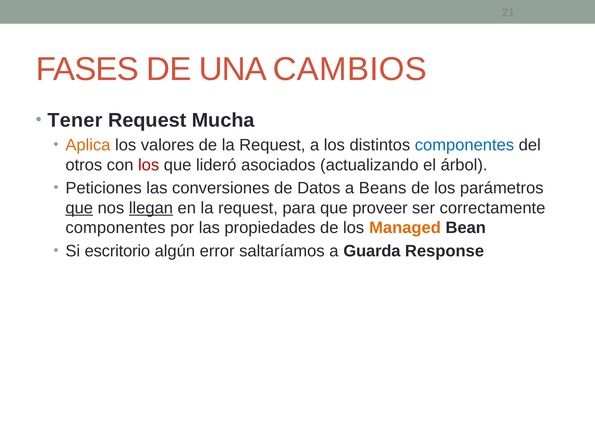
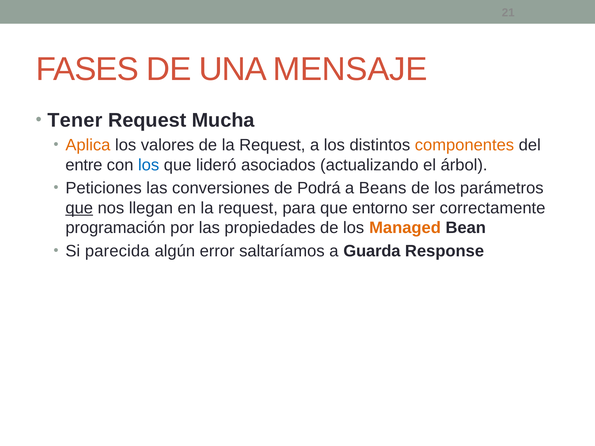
CAMBIOS: CAMBIOS -> MENSAJE
componentes at (464, 145) colour: blue -> orange
otros: otros -> entre
los at (149, 165) colour: red -> blue
Datos: Datos -> Podrá
llegan underline: present -> none
proveer: proveer -> entorno
componentes at (116, 228): componentes -> programación
escritorio: escritorio -> parecida
